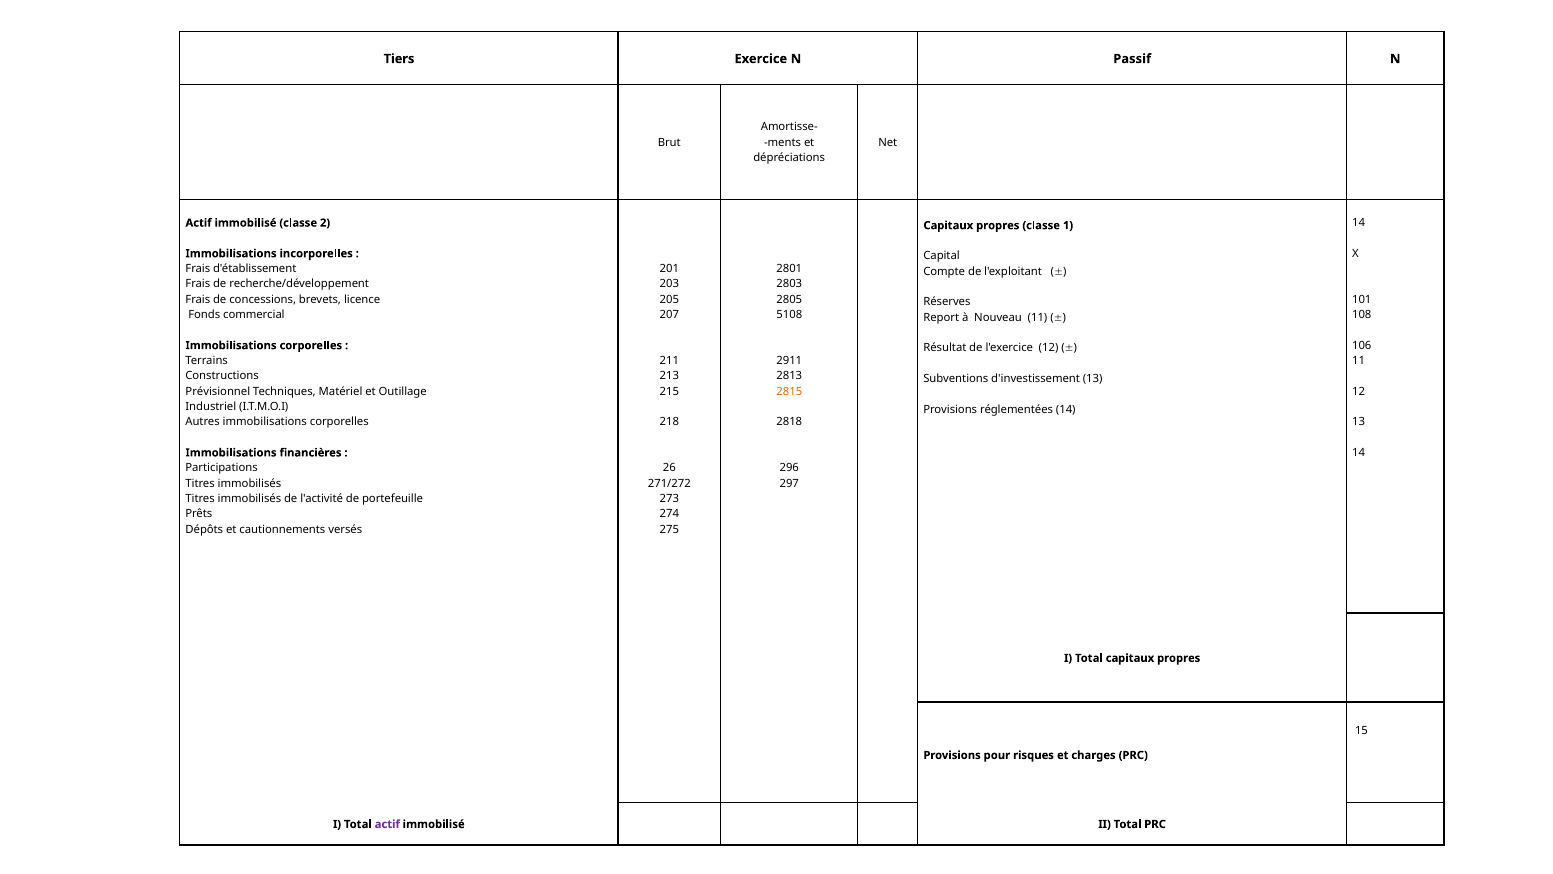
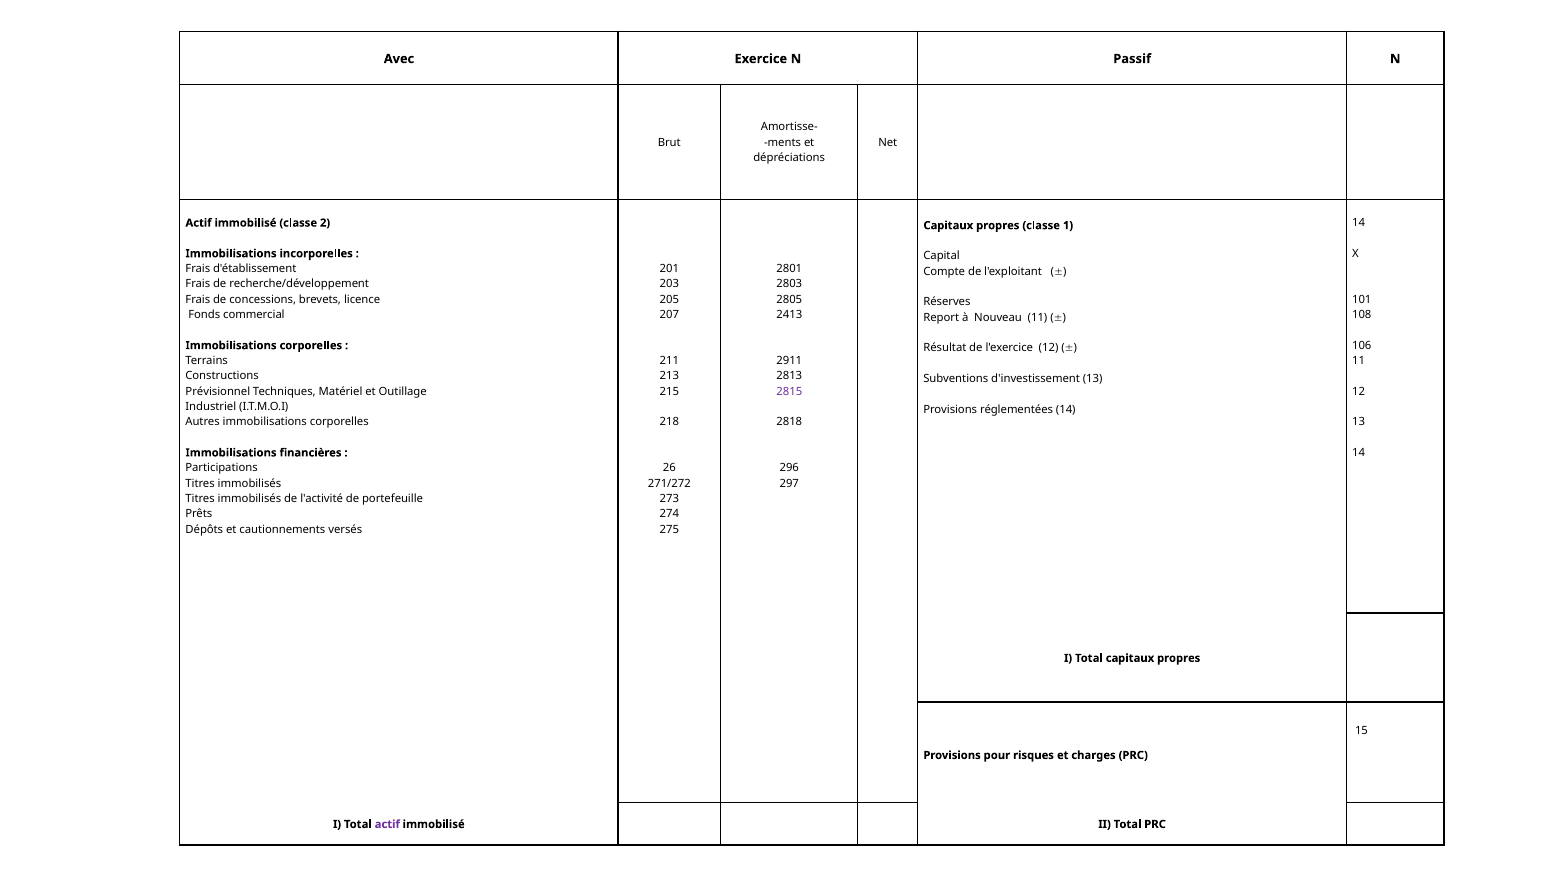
Tiers: Tiers -> Avec
5108: 5108 -> 2413
2815 colour: orange -> purple
